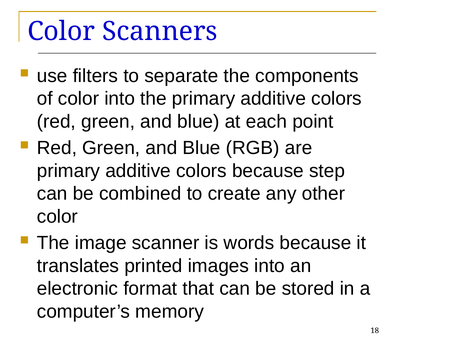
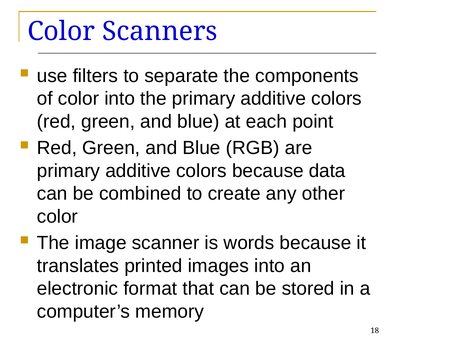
step: step -> data
